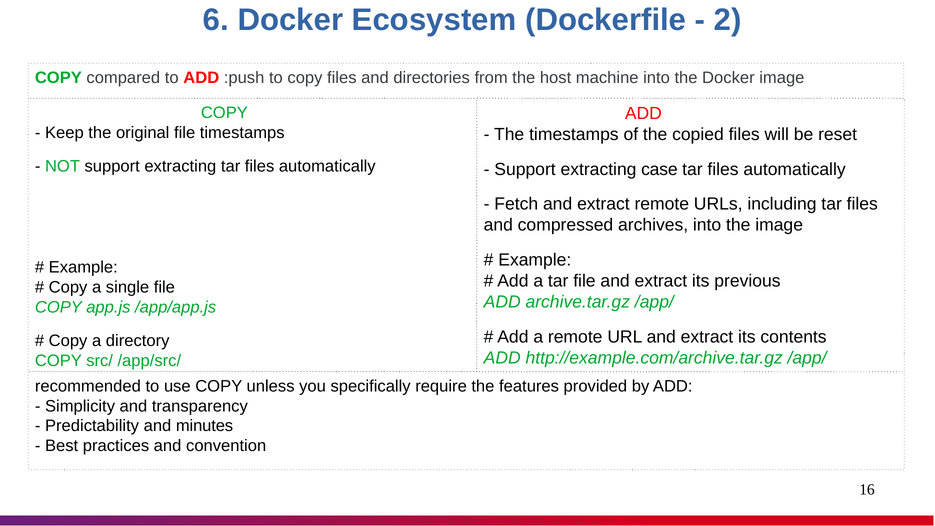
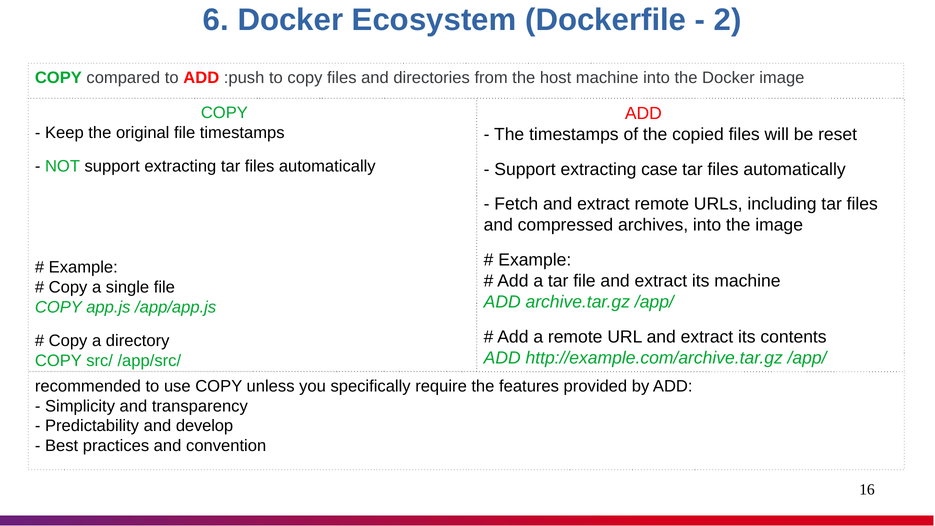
its previous: previous -> machine
minutes: minutes -> develop
